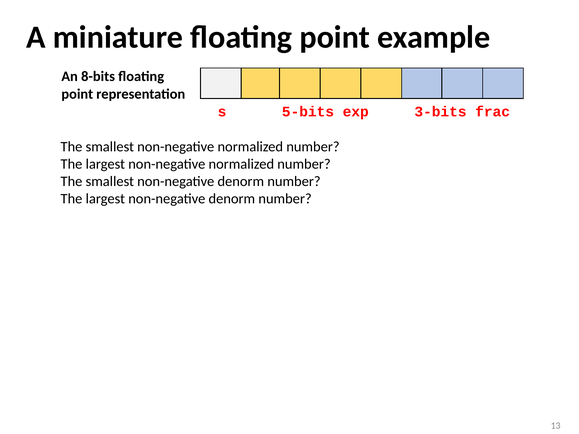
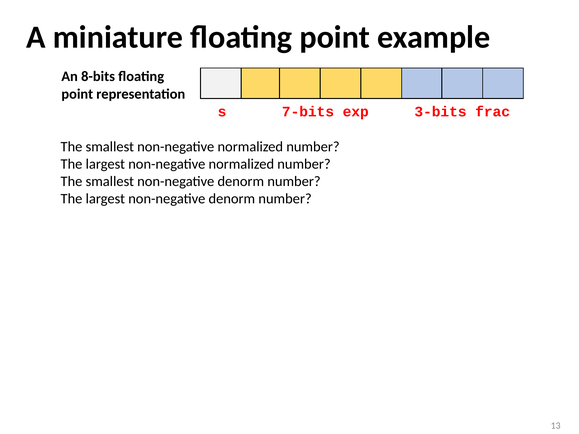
5-bits: 5-bits -> 7-bits
